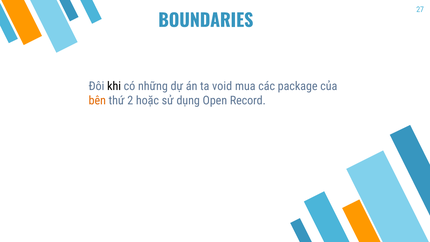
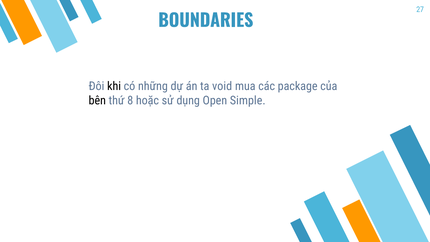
bên colour: orange -> black
2: 2 -> 8
Record: Record -> Simple
